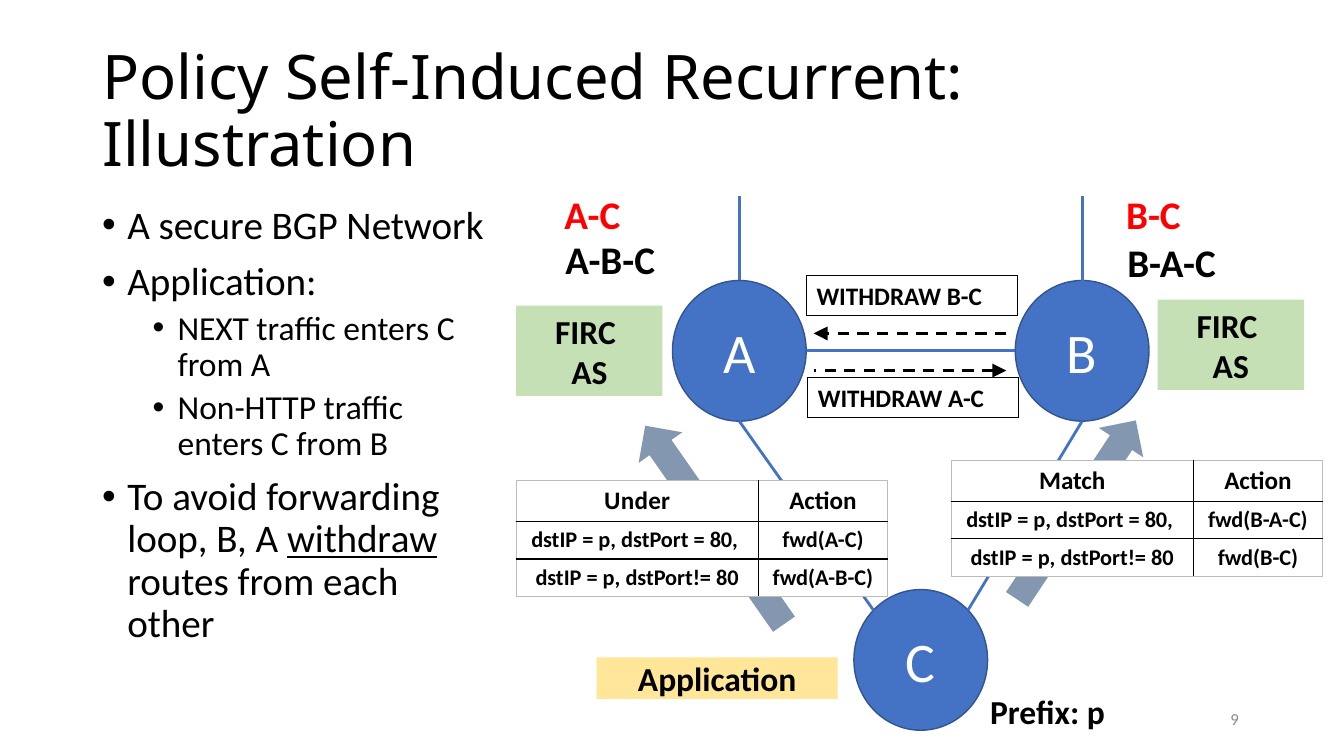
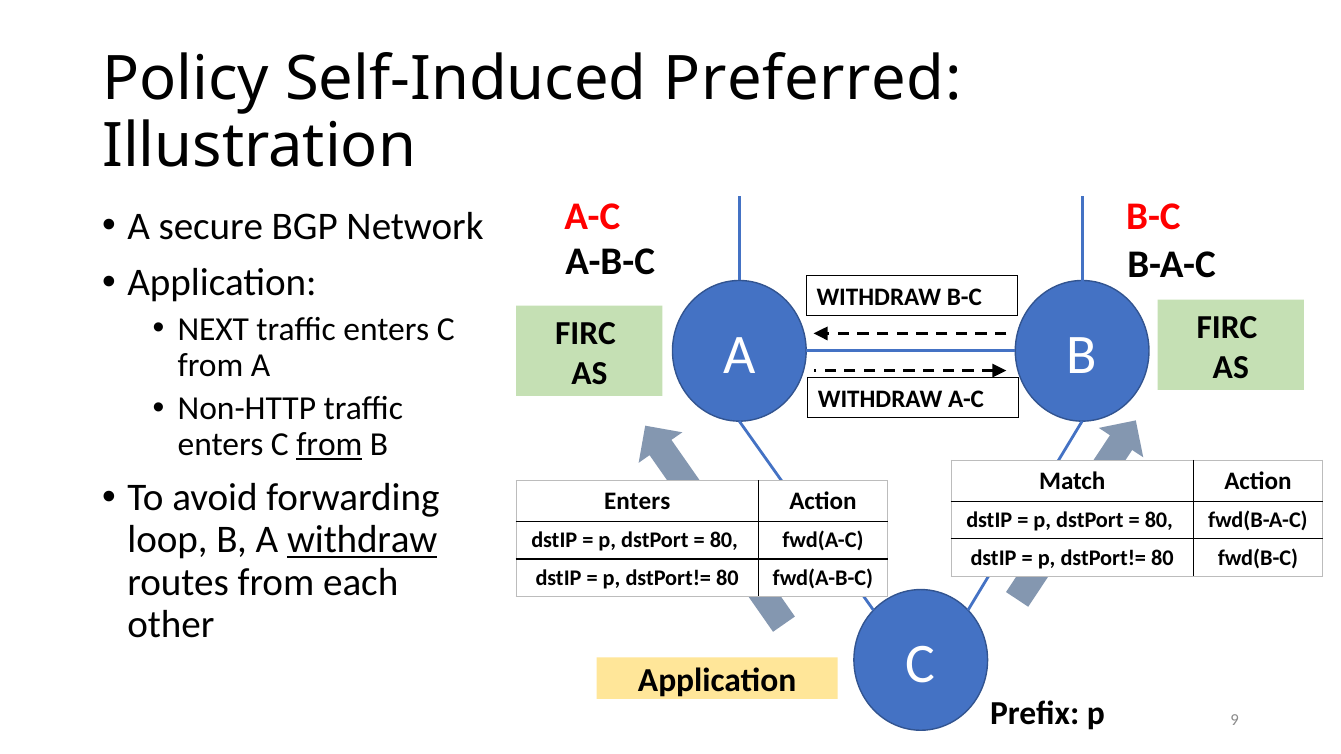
Recurrent: Recurrent -> Preferred
from at (329, 445) underline: none -> present
Under at (637, 502): Under -> Enters
